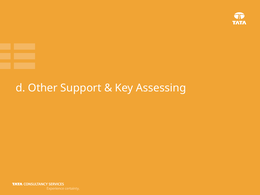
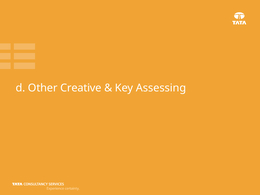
Support: Support -> Creative
